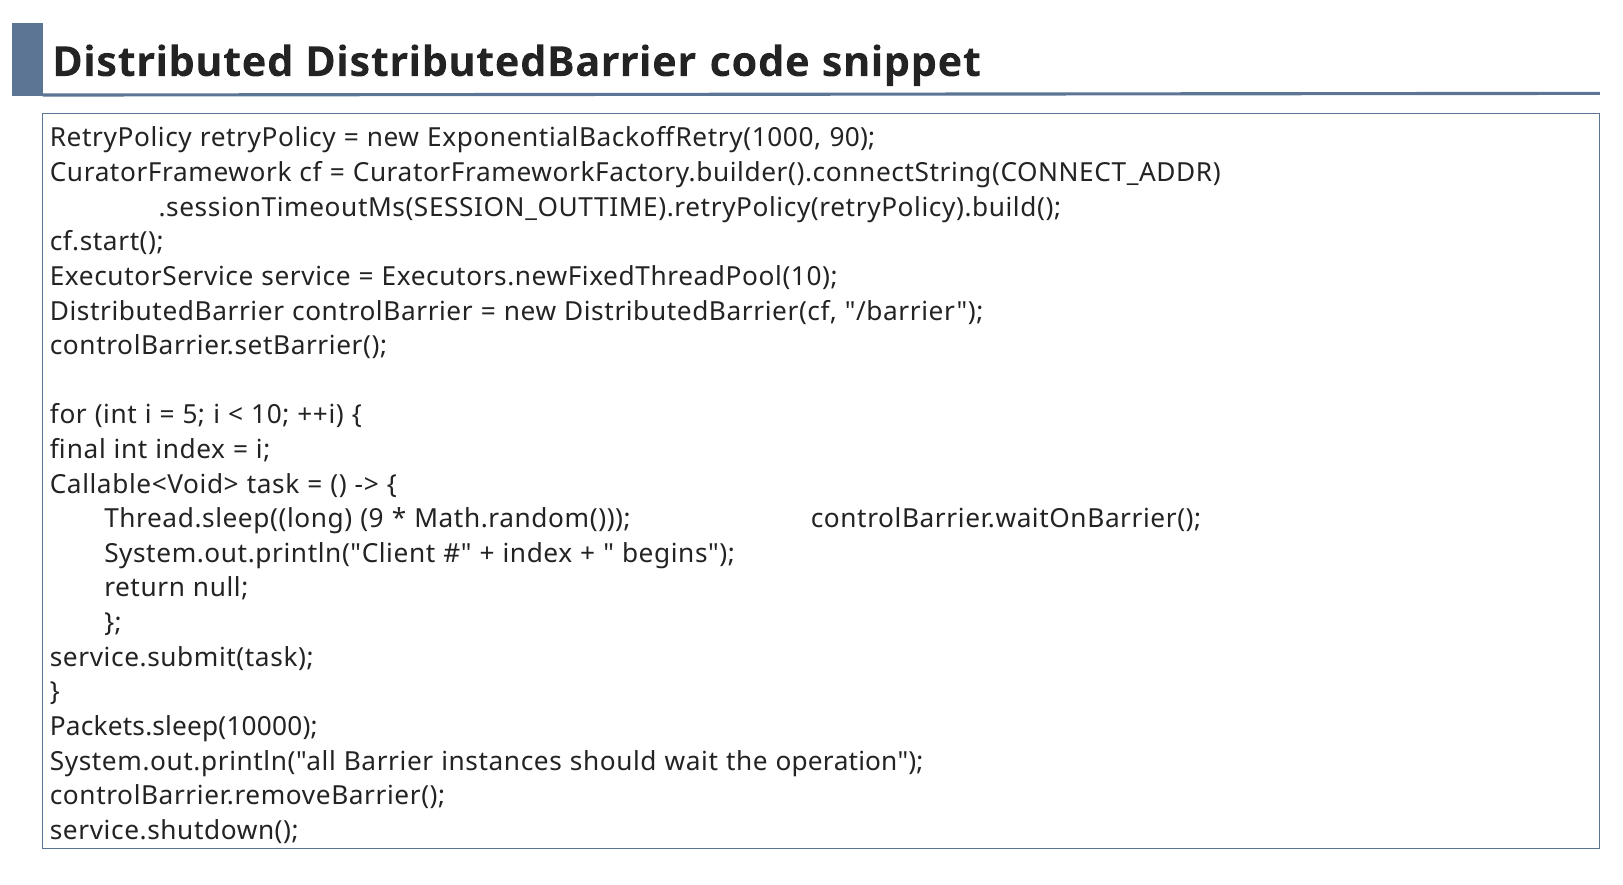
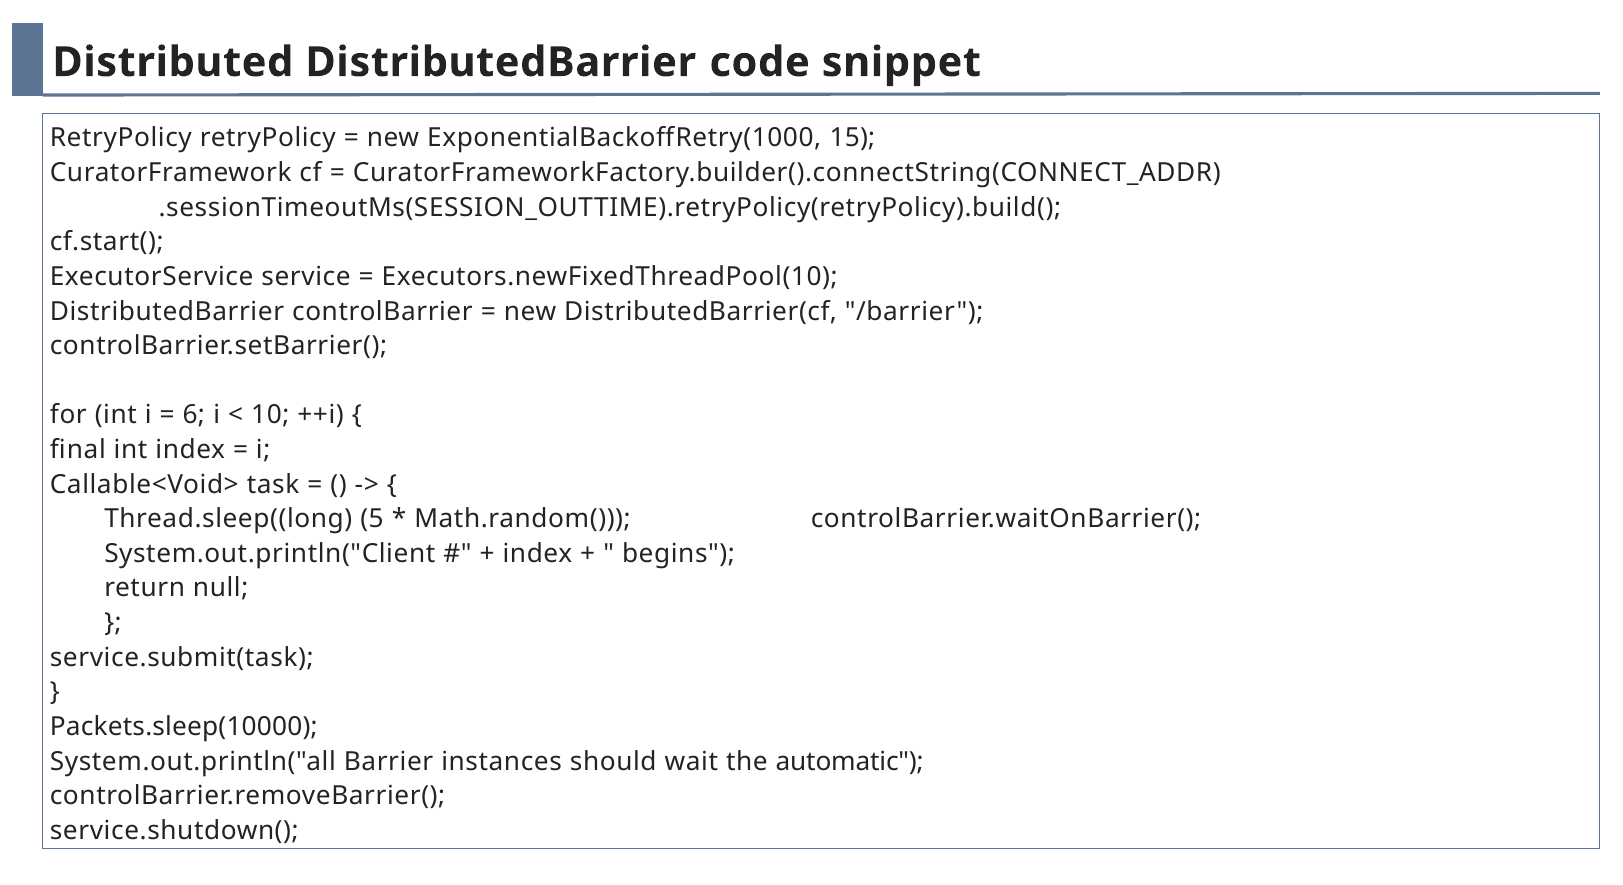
90: 90 -> 15
5: 5 -> 6
9: 9 -> 5
operation: operation -> automatic
